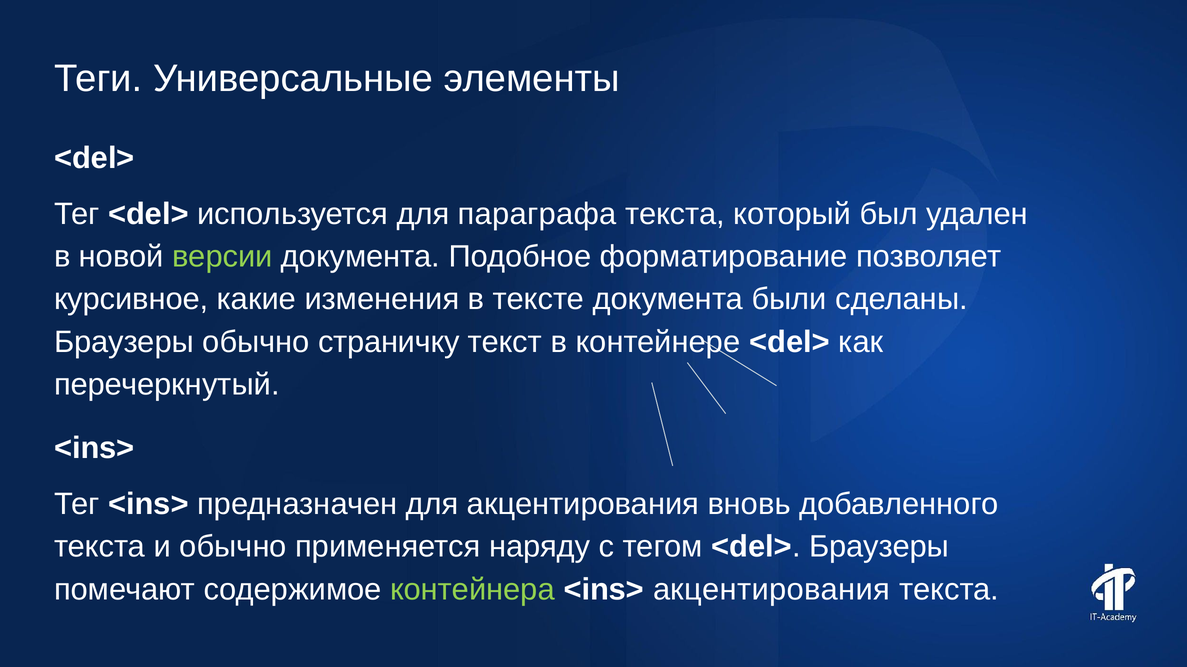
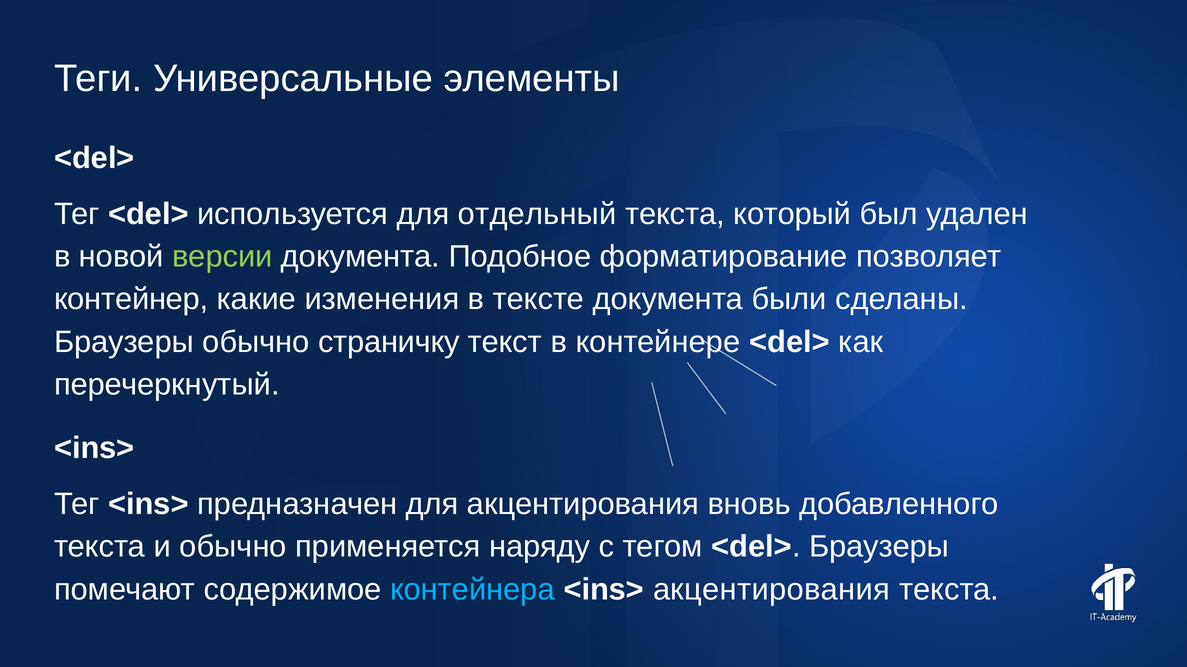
параграфа: параграфа -> отдельный
курсивное: курсивное -> контейнер
контейнера colour: light green -> light blue
